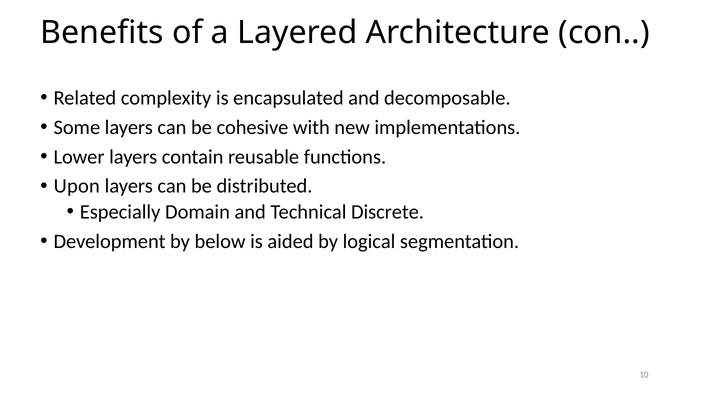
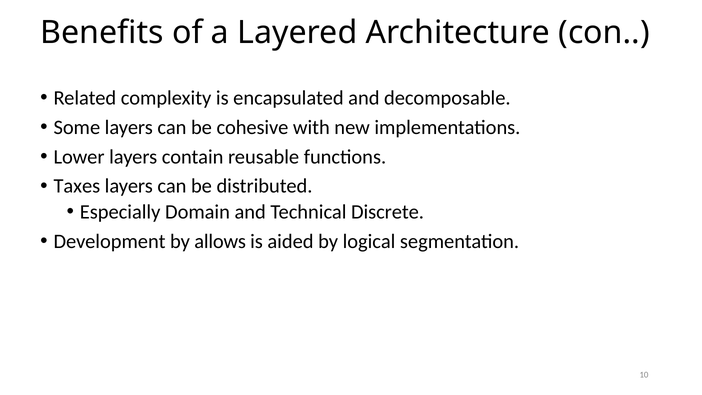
Upon: Upon -> Taxes
below: below -> allows
